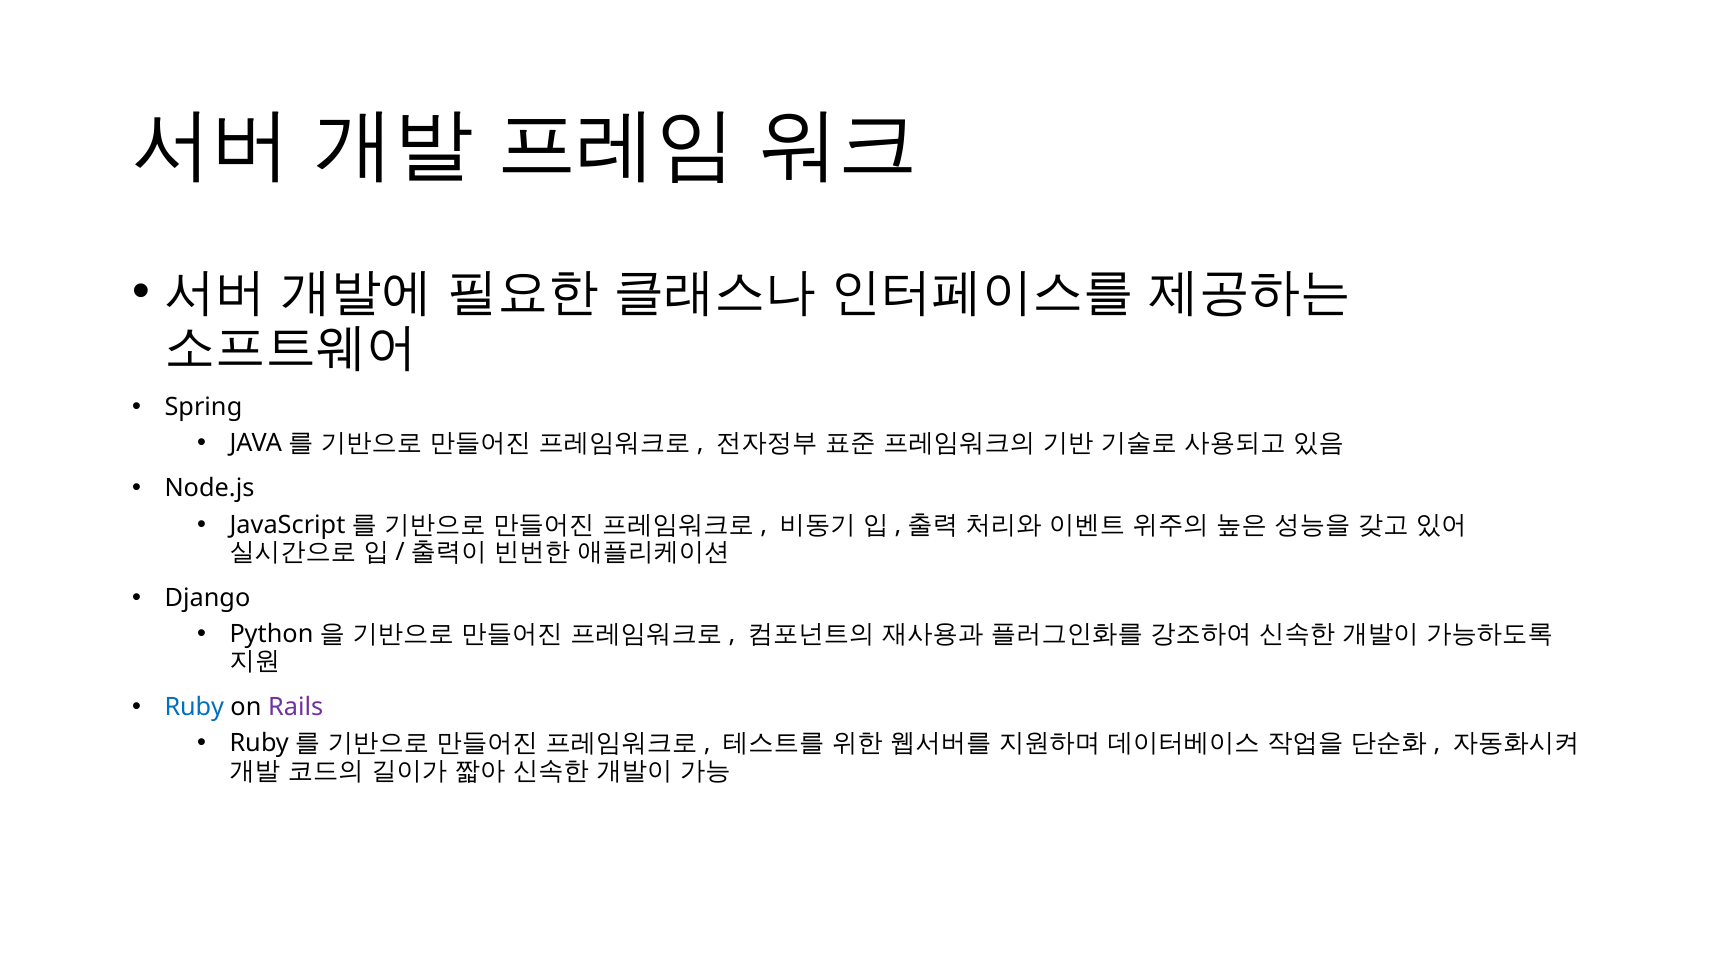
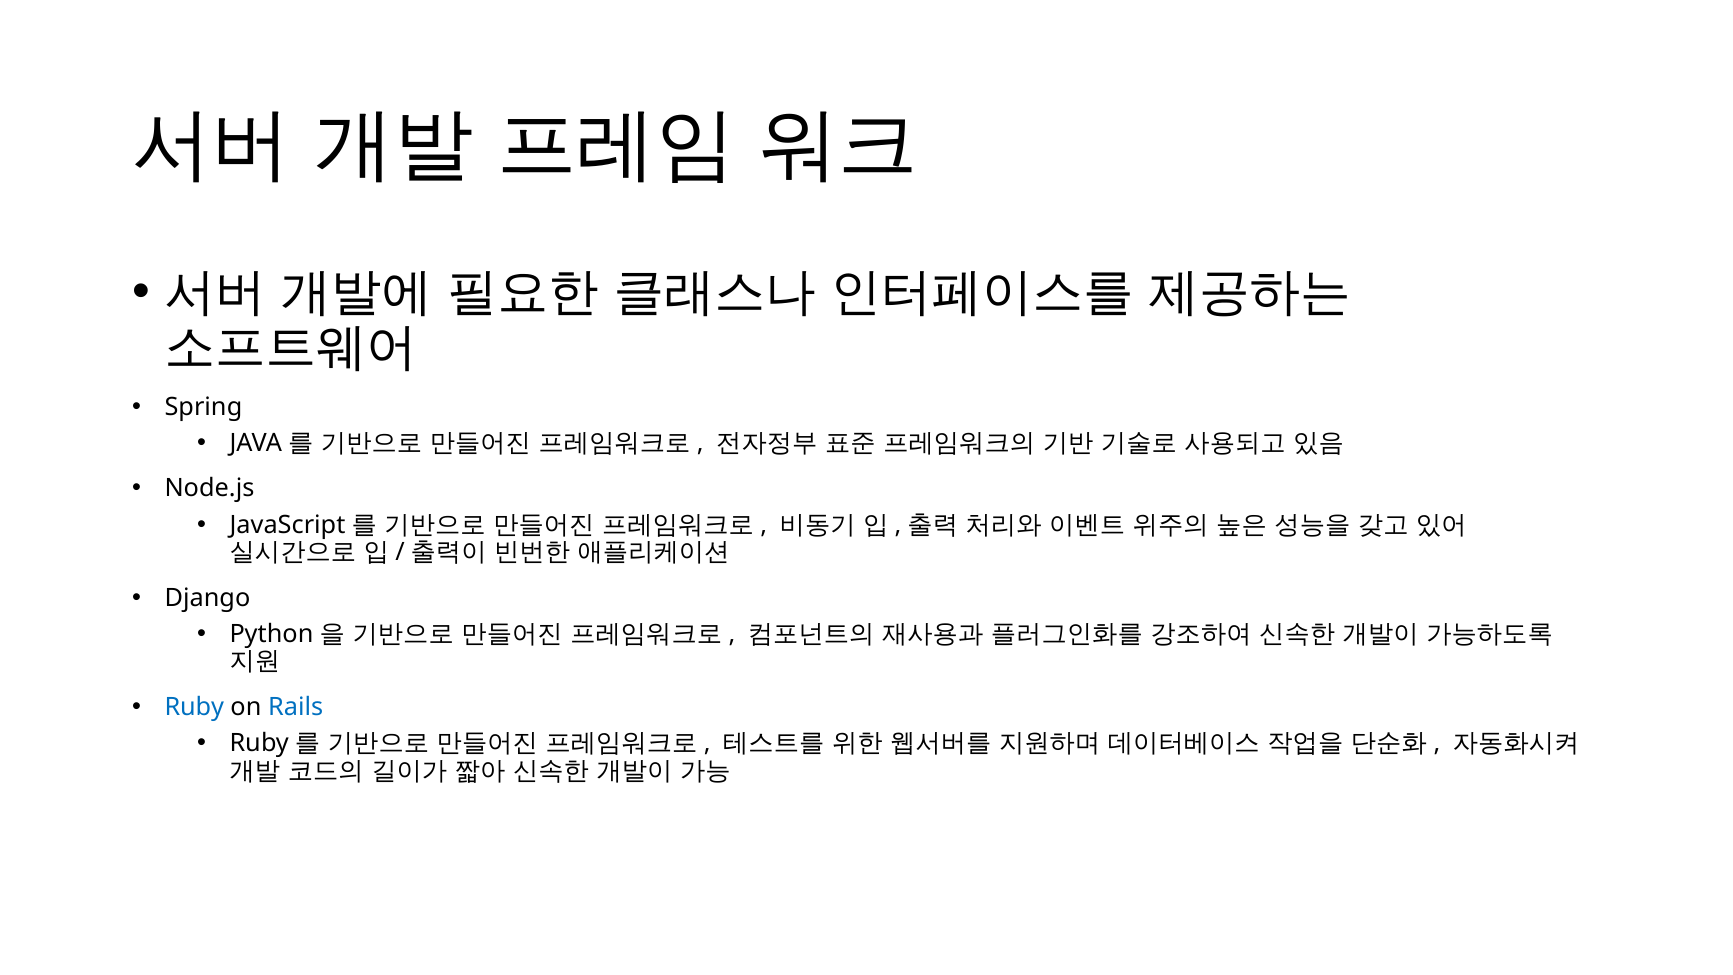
Rails colour: purple -> blue
